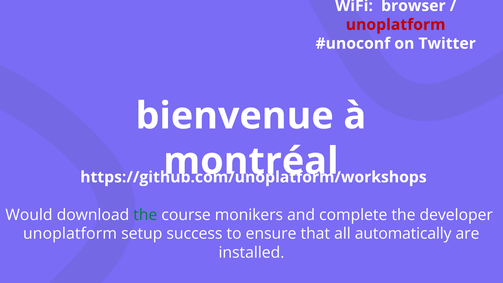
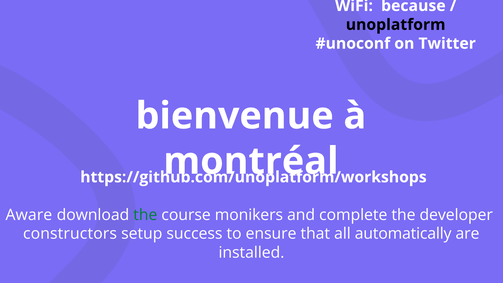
browser: browser -> because
unoplatform at (396, 25) colour: red -> black
Would: Would -> Aware
unoplatform at (70, 234): unoplatform -> constructors
